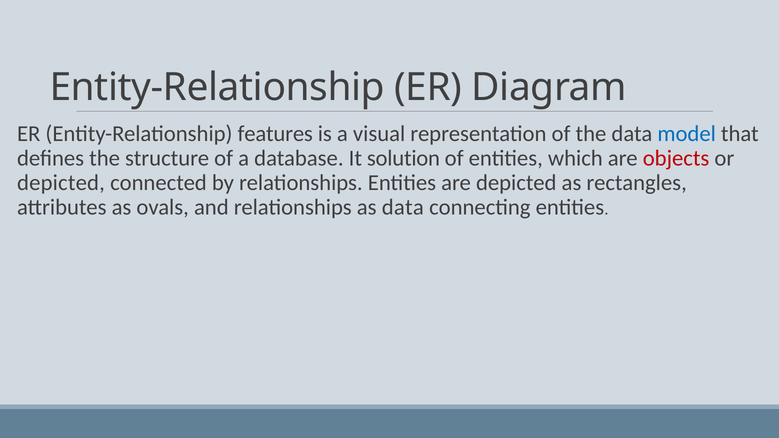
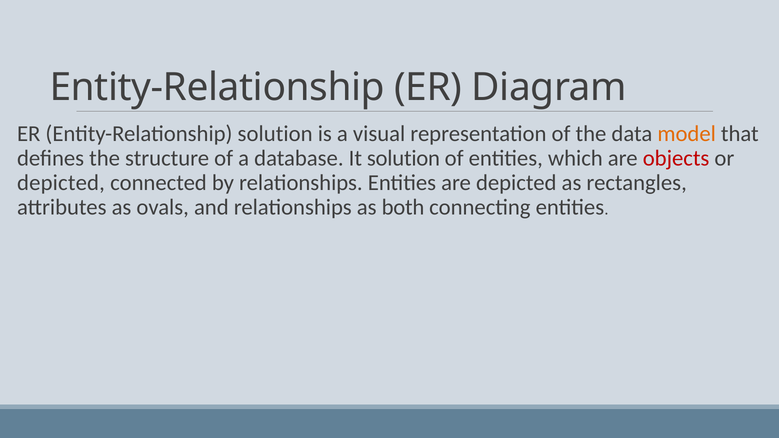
Entity-Relationship features: features -> solution
model colour: blue -> orange
as data: data -> both
